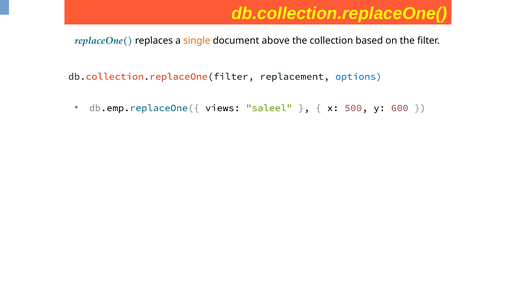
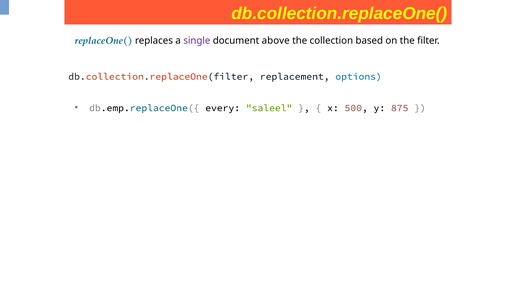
single colour: orange -> purple
views: views -> every
600: 600 -> 875
